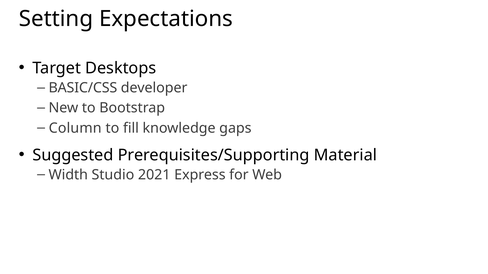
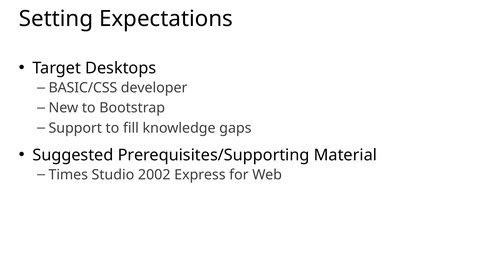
Column: Column -> Support
Width: Width -> Times
2021: 2021 -> 2002
